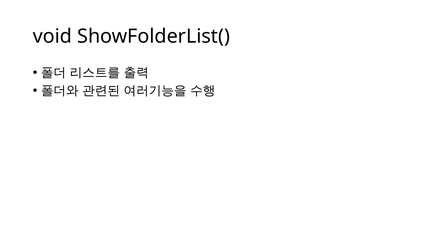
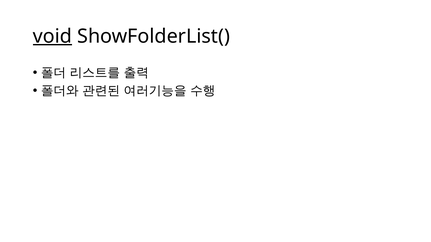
void underline: none -> present
